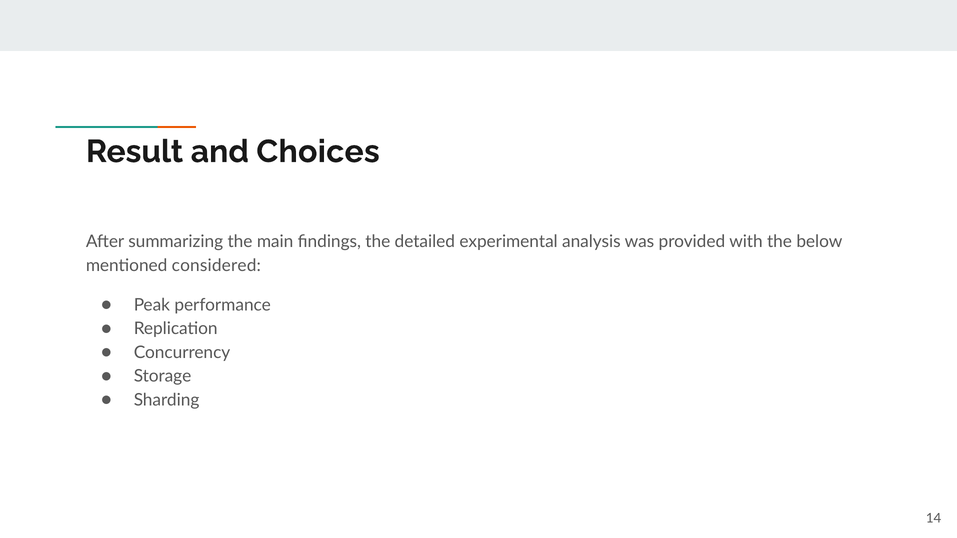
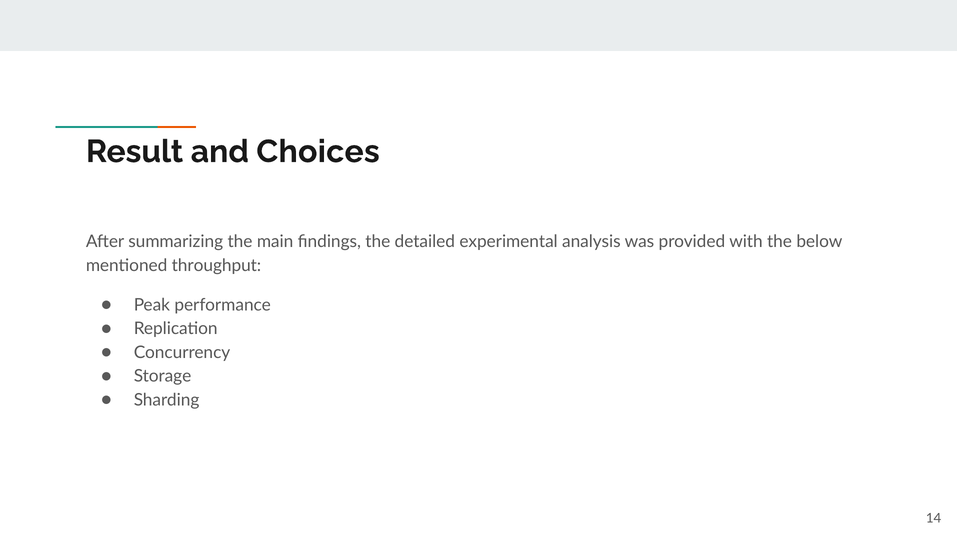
considered: considered -> throughput
